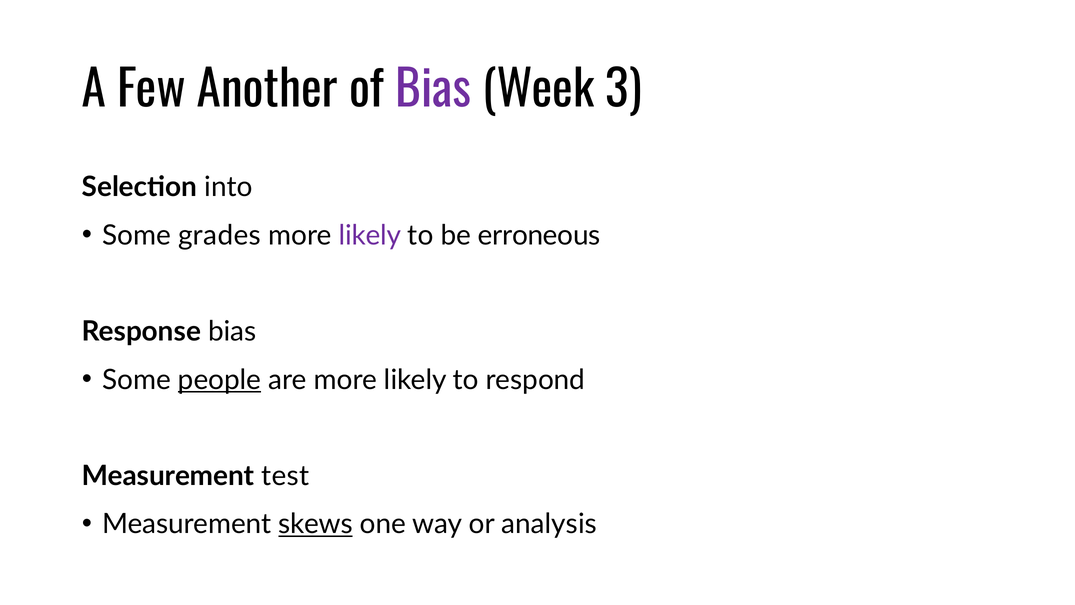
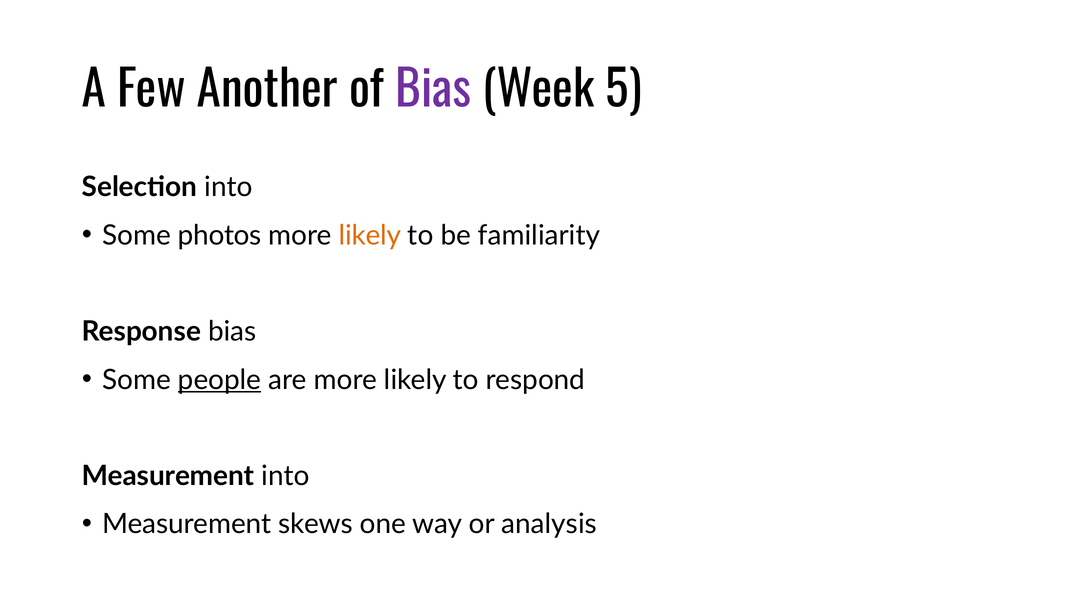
3: 3 -> 5
grades: grades -> photos
likely at (370, 235) colour: purple -> orange
erroneous: erroneous -> familiarity
Measurement test: test -> into
skews underline: present -> none
